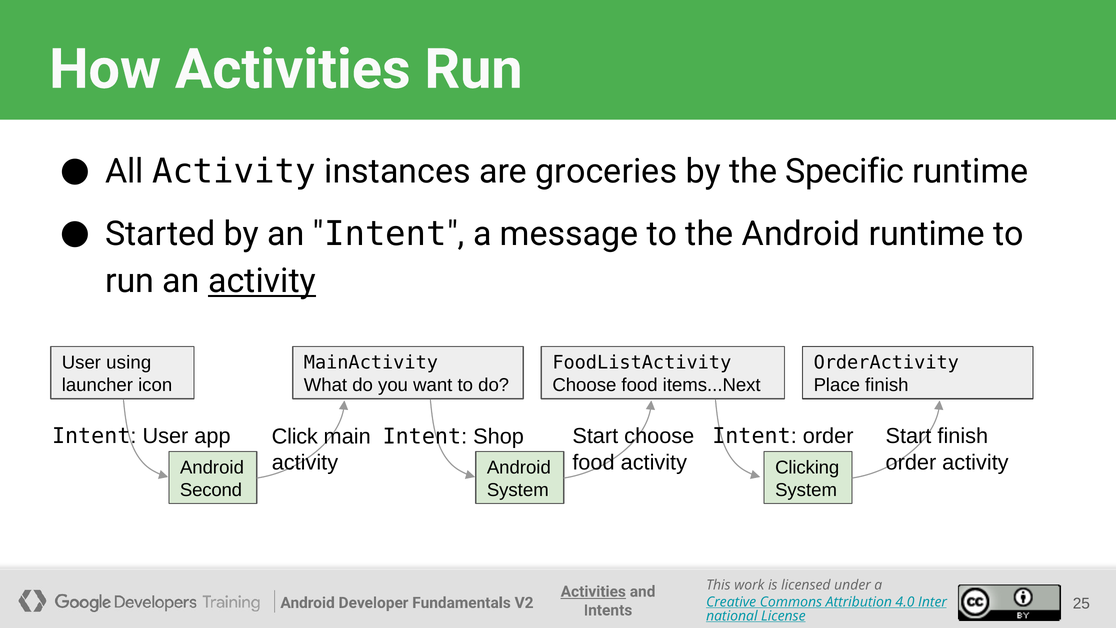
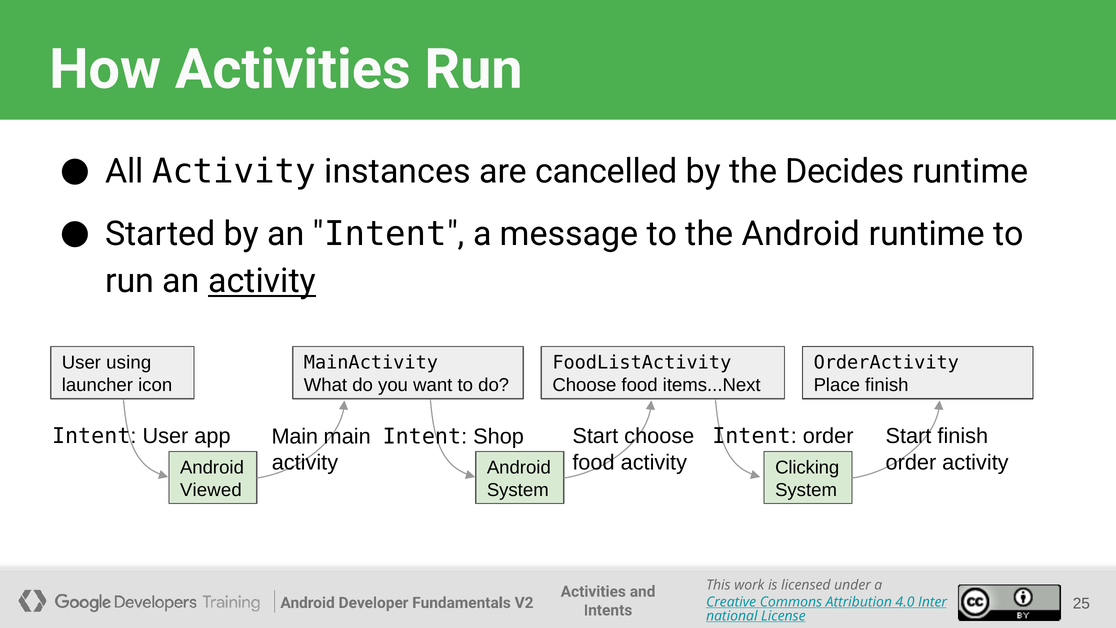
groceries: groceries -> cancelled
Specific: Specific -> Decides
app Click: Click -> Main
Second: Second -> Viewed
Activities at (593, 591) underline: present -> none
